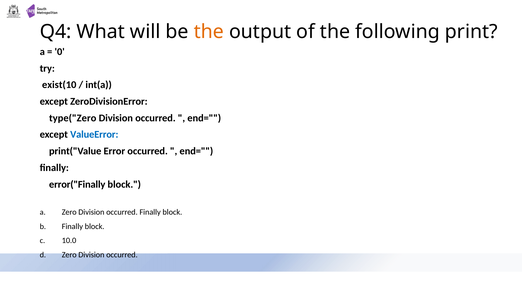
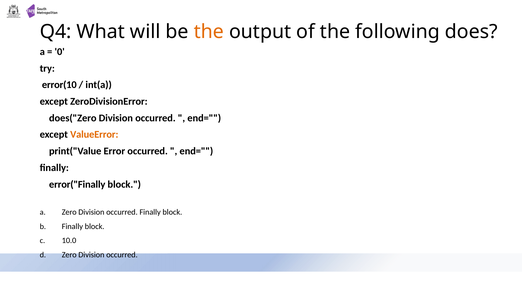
print: print -> does
exist(10: exist(10 -> error(10
type("Zero: type("Zero -> does("Zero
ValueError colour: blue -> orange
